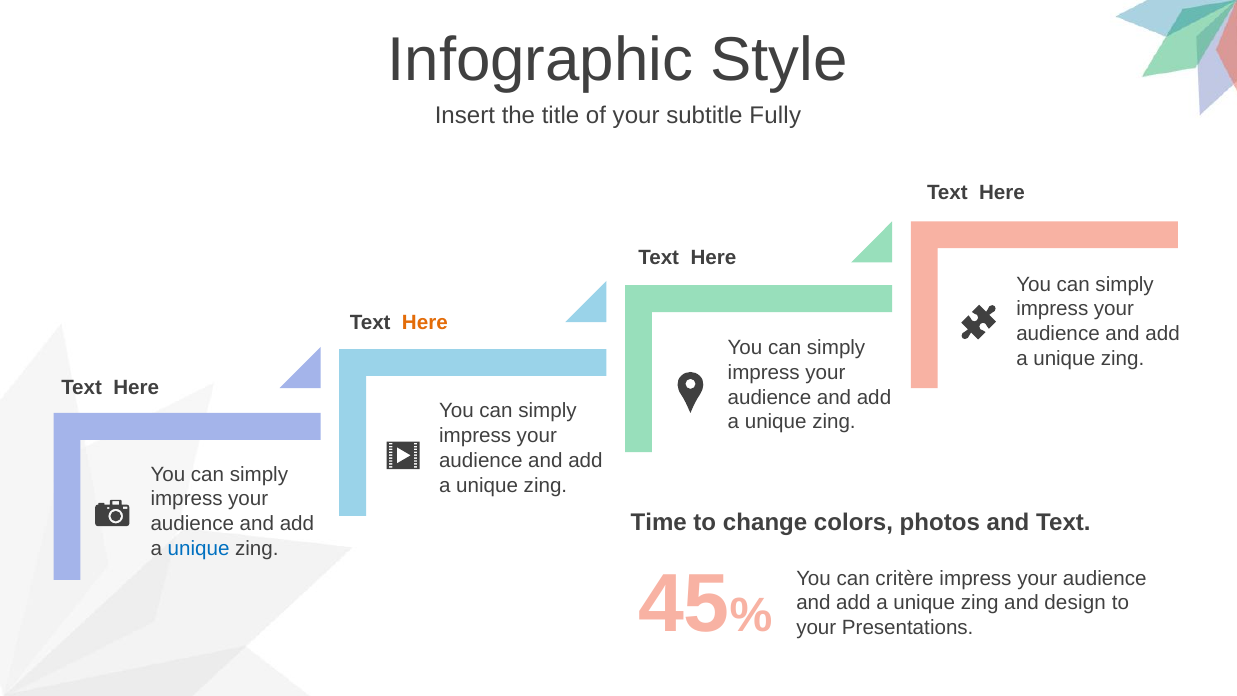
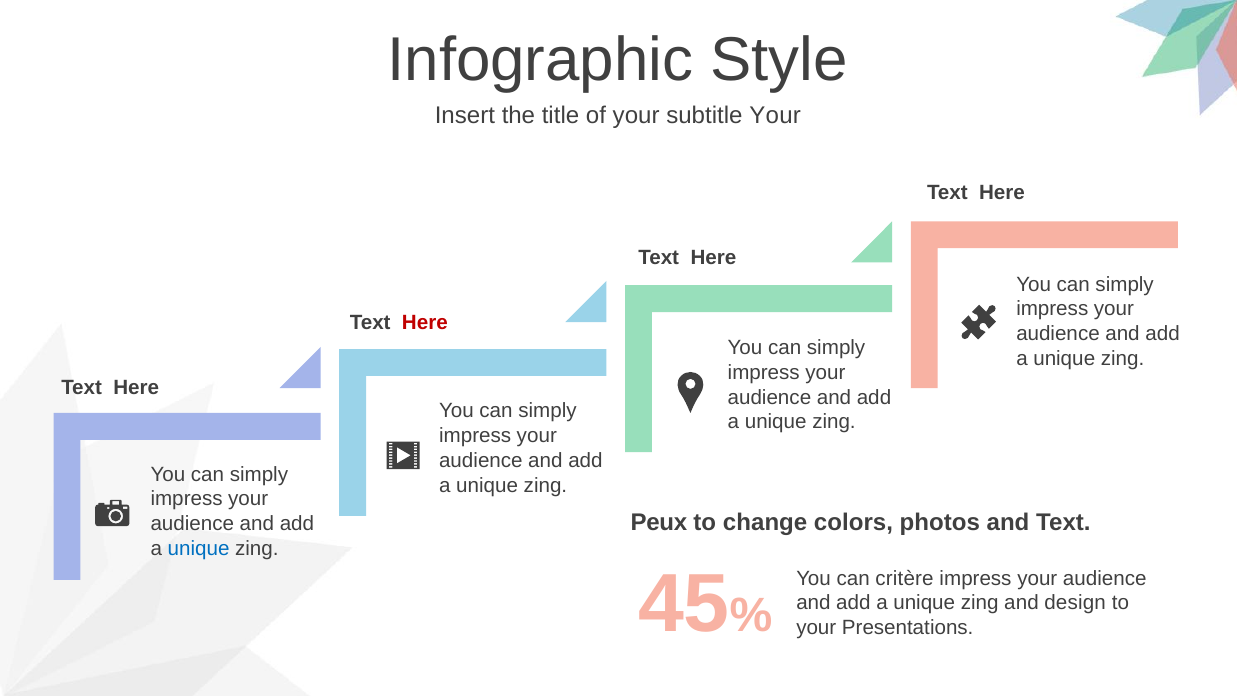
subtitle Fully: Fully -> Your
Here at (425, 322) colour: orange -> red
Time: Time -> Peux
